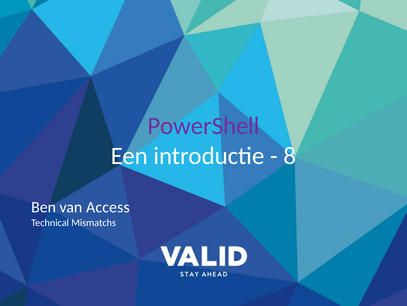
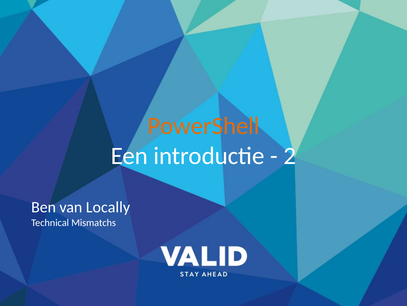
PowerShell colour: purple -> orange
8: 8 -> 2
Access: Access -> Locally
